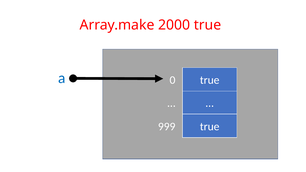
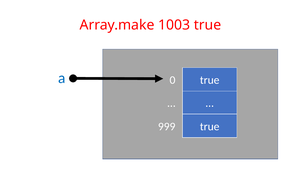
2000: 2000 -> 1003
